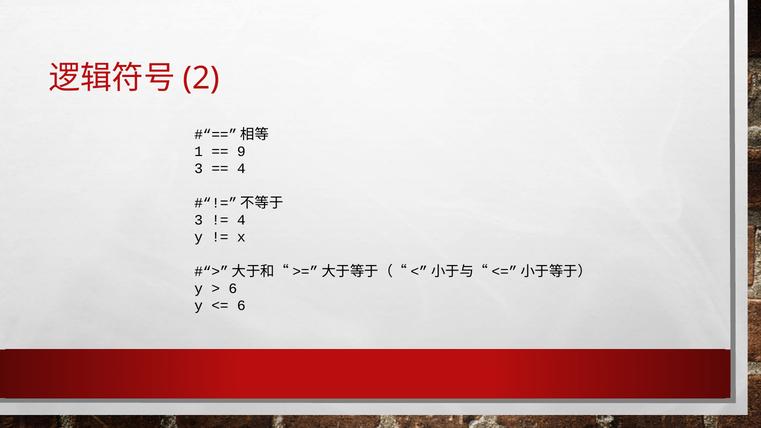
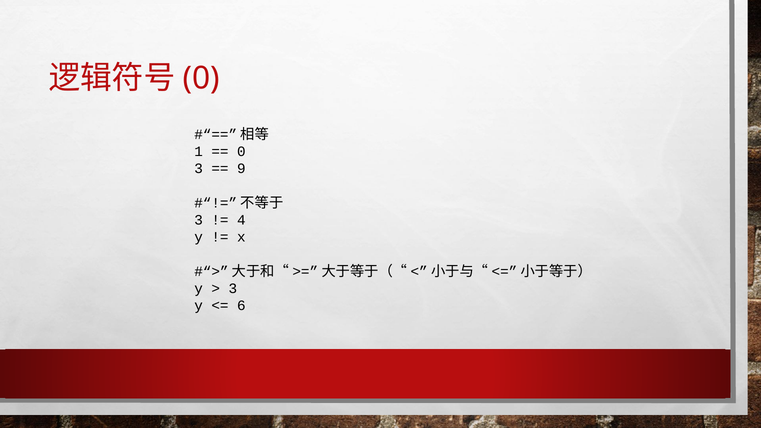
2 at (201, 79): 2 -> 0
9 at (241, 152): 9 -> 0
4 at (241, 169): 4 -> 9
6 at (233, 289): 6 -> 3
